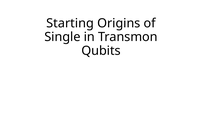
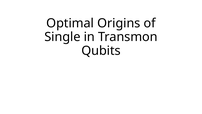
Starting: Starting -> Optimal
